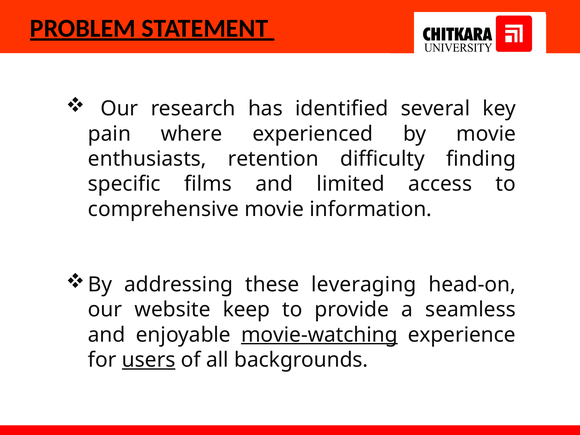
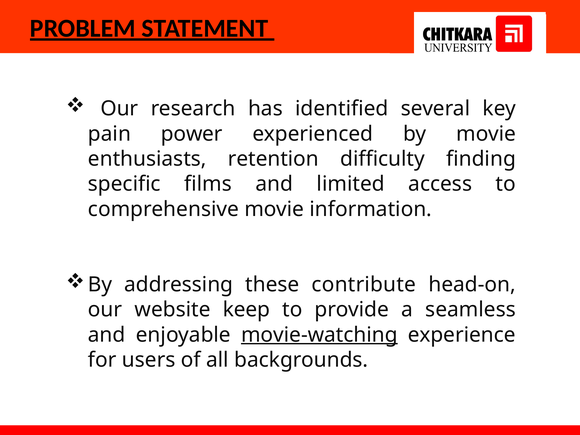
where: where -> power
leveraging: leveraging -> contribute
users underline: present -> none
